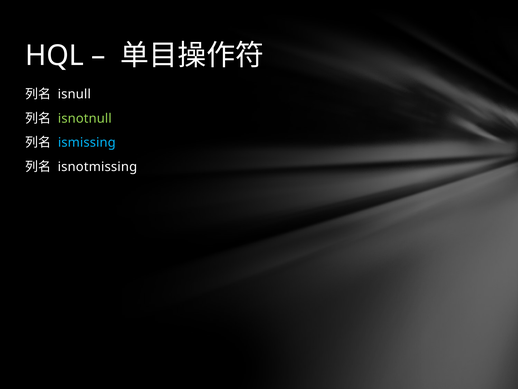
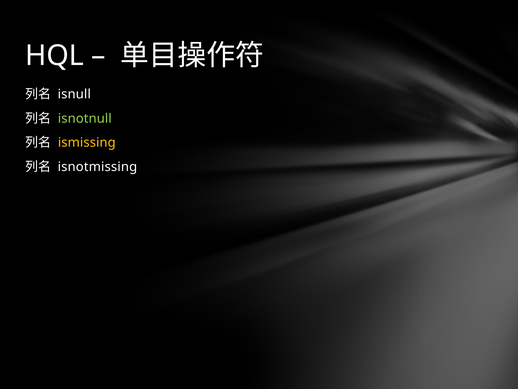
ismissing colour: light blue -> yellow
